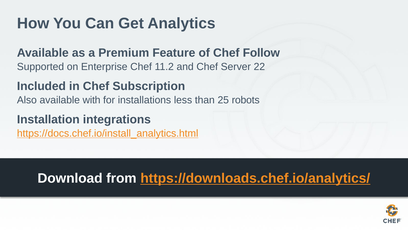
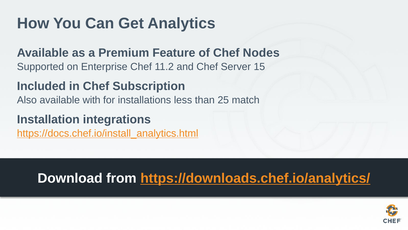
Follow: Follow -> Nodes
22: 22 -> 15
robots: robots -> match
